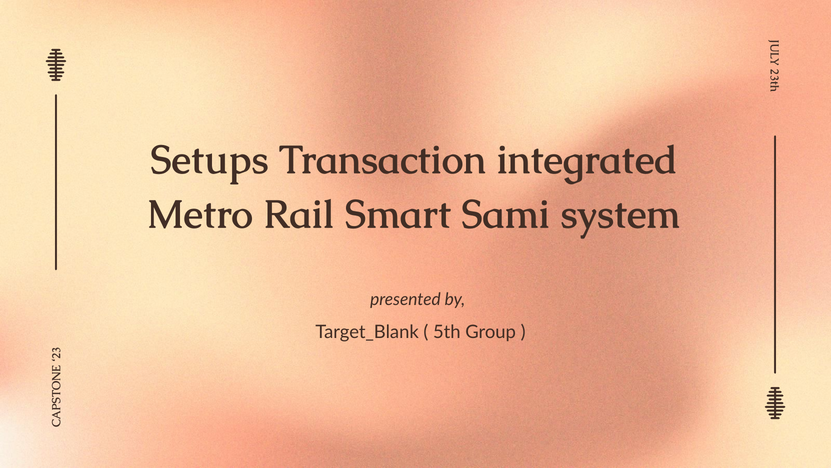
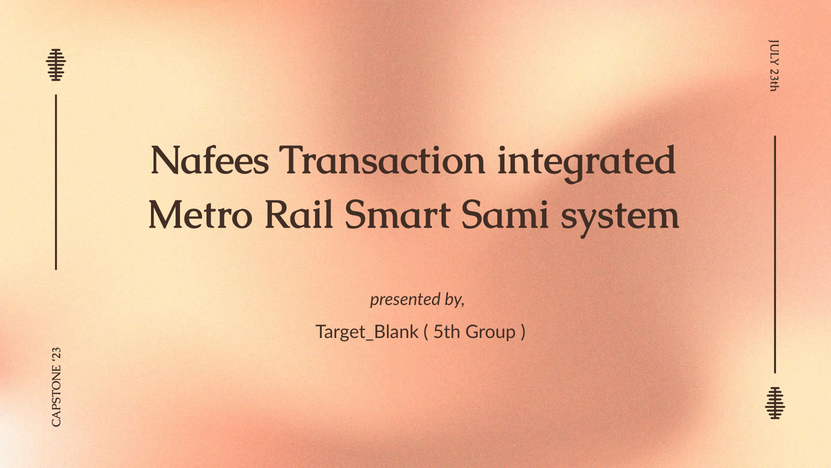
Setups: Setups -> Nafees
